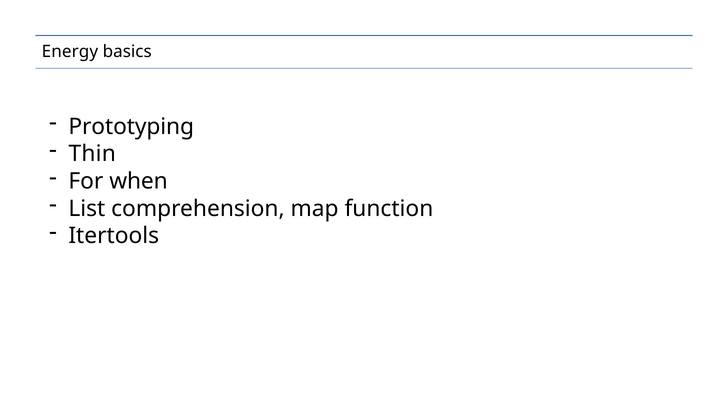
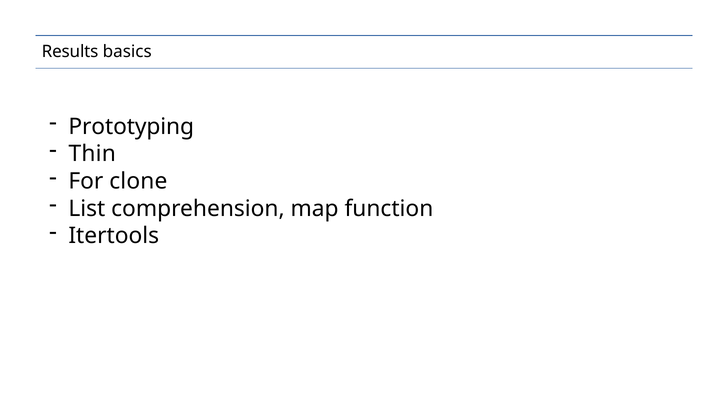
Energy: Energy -> Results
when: when -> clone
